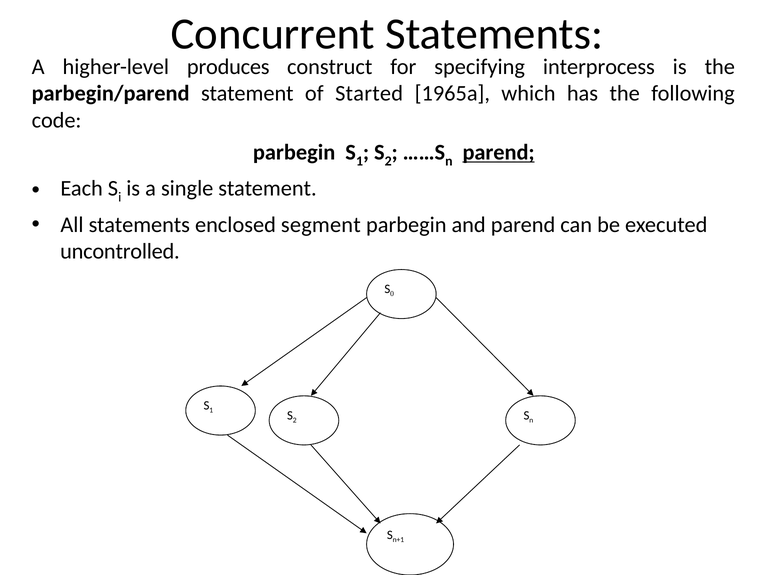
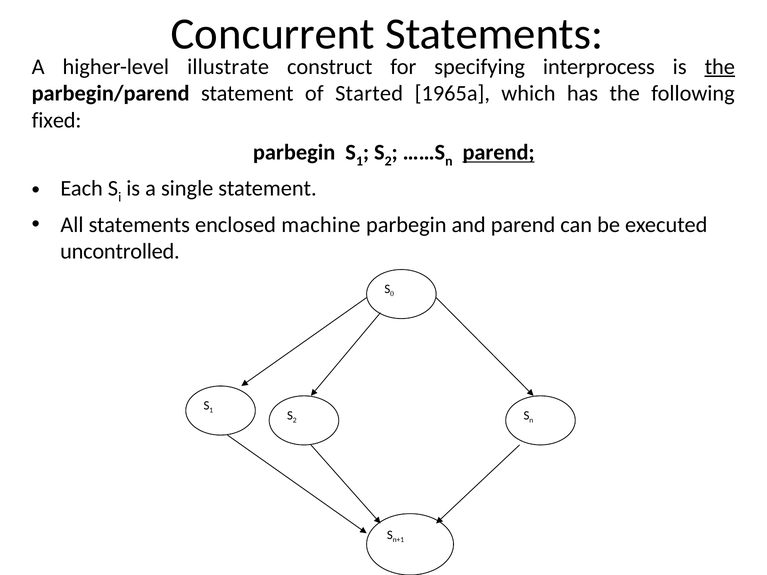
produces: produces -> illustrate
the at (720, 67) underline: none -> present
code: code -> fixed
segment: segment -> machine
